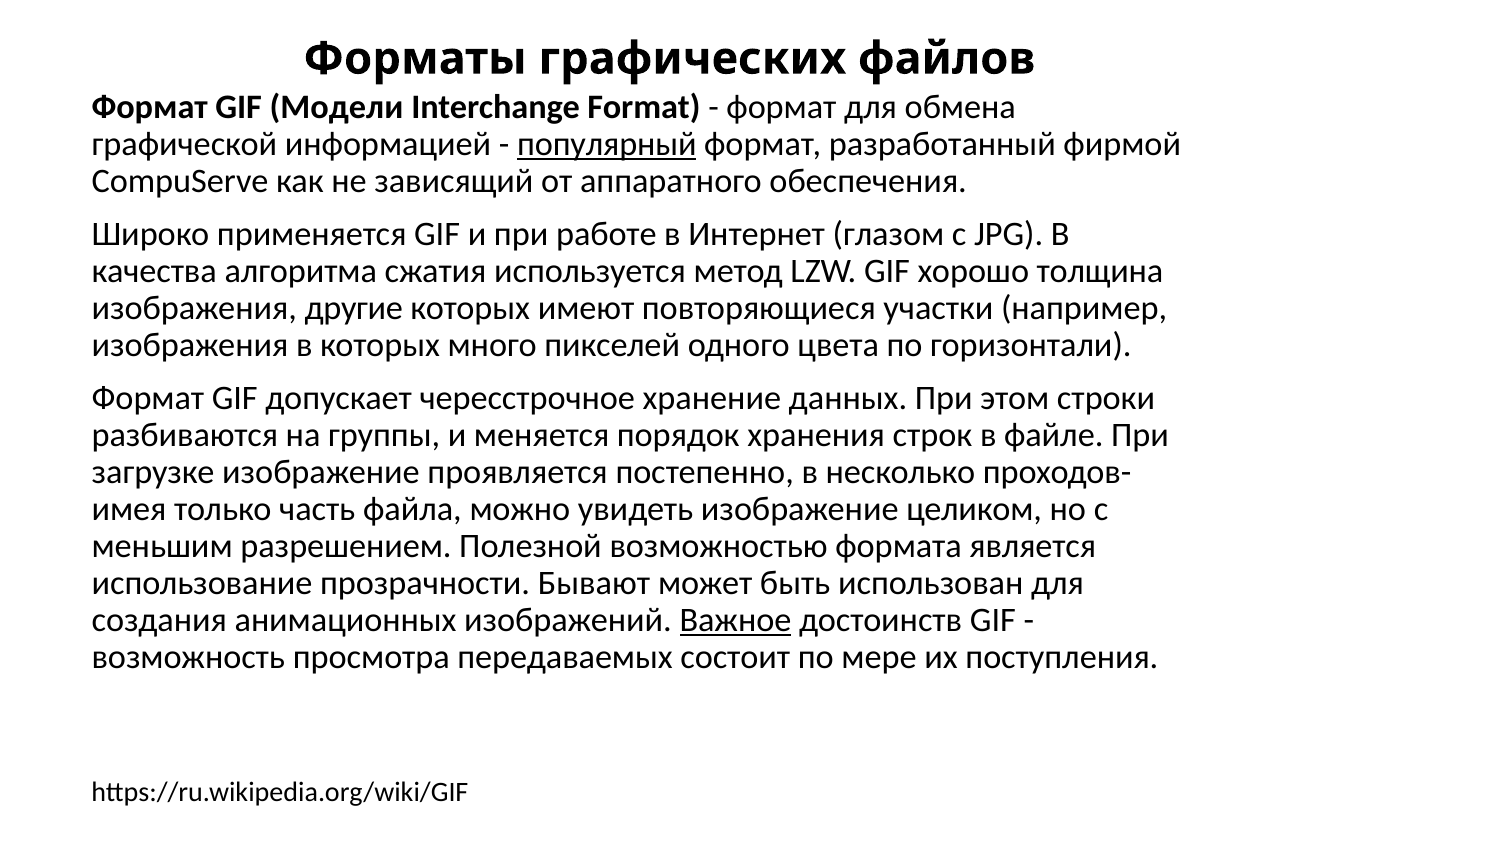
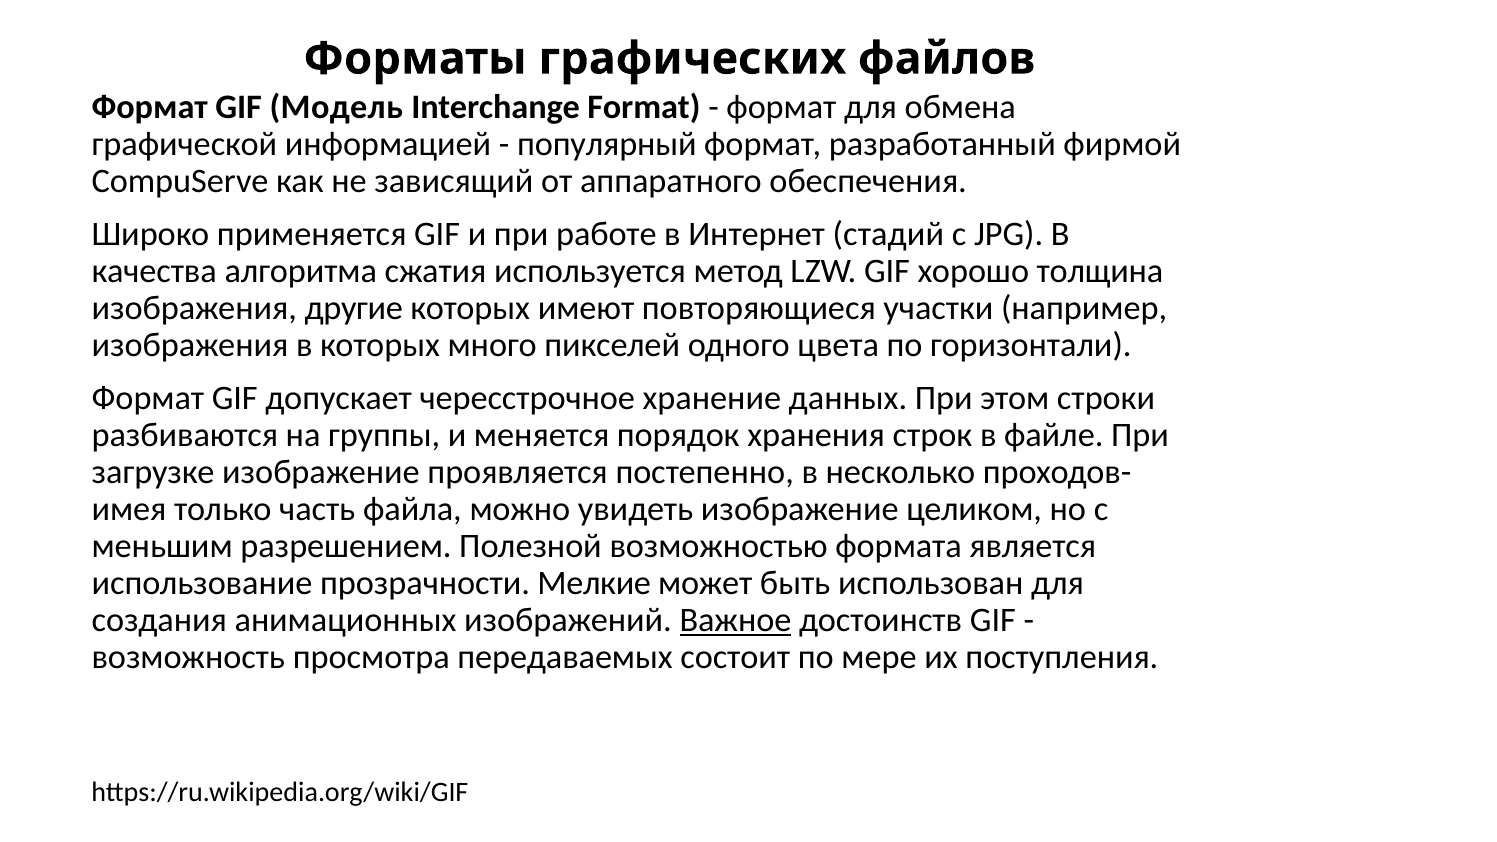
Модели: Модели -> Модель
популярный underline: present -> none
глазом: глазом -> стадий
Бывают: Бывают -> Мелкие
